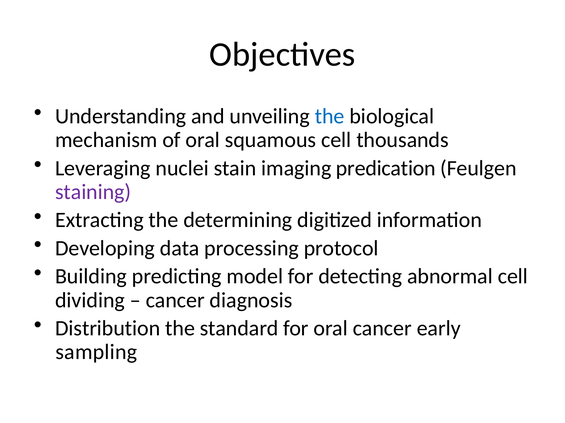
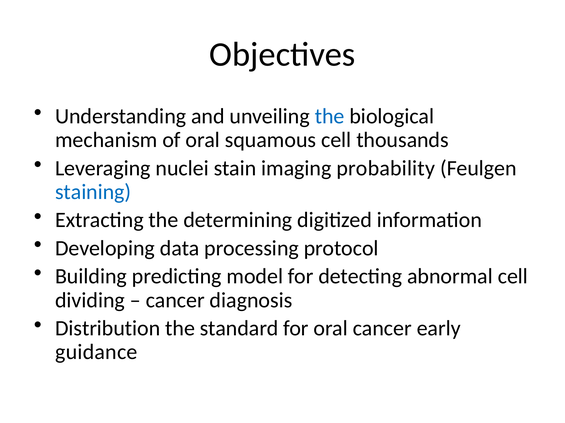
predication: predication -> probability
staining colour: purple -> blue
sampling: sampling -> guidance
